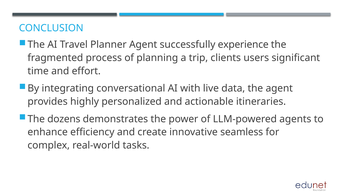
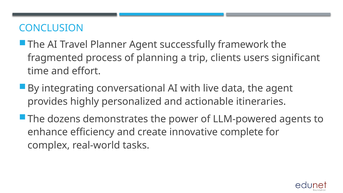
experience: experience -> framework
seamless: seamless -> complete
